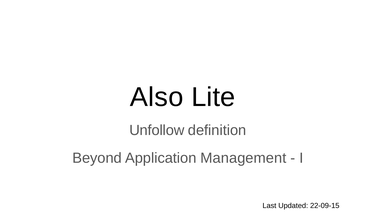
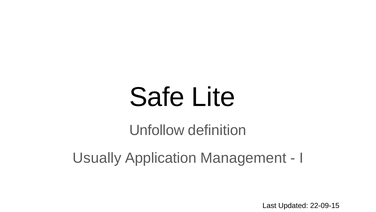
Also: Also -> Safe
Beyond: Beyond -> Usually
